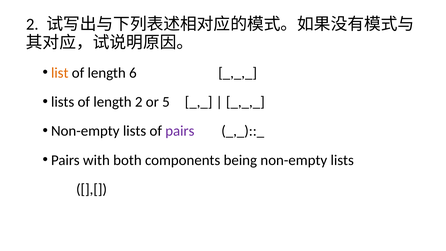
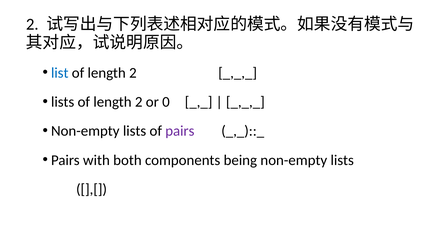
list colour: orange -> blue
6 at (133, 73): 6 -> 2
5: 5 -> 0
